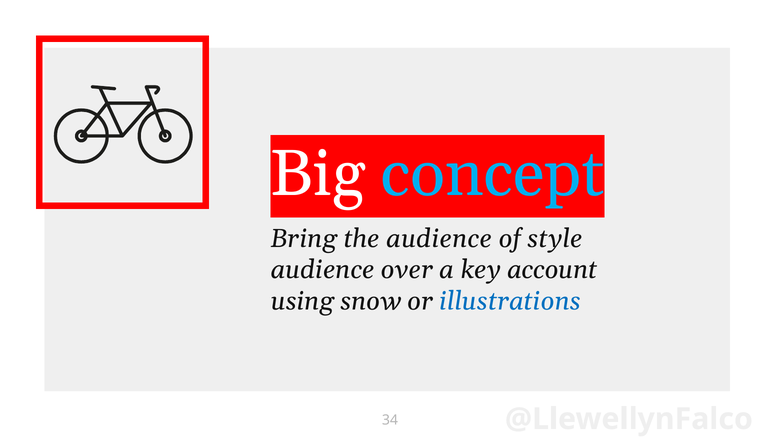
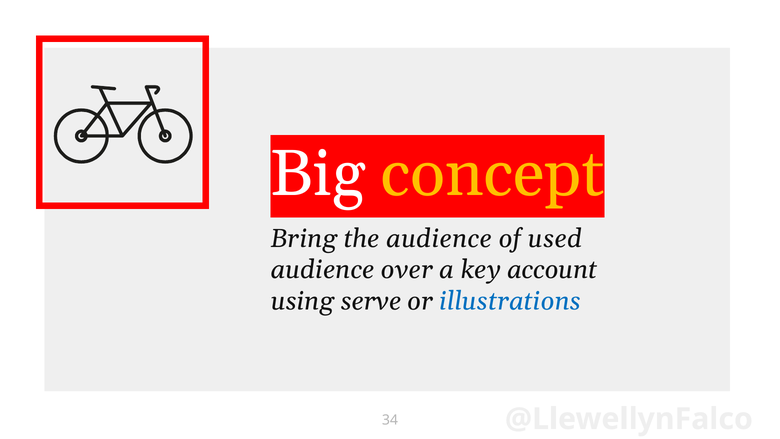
concept colour: light blue -> yellow
style: style -> used
snow: snow -> serve
